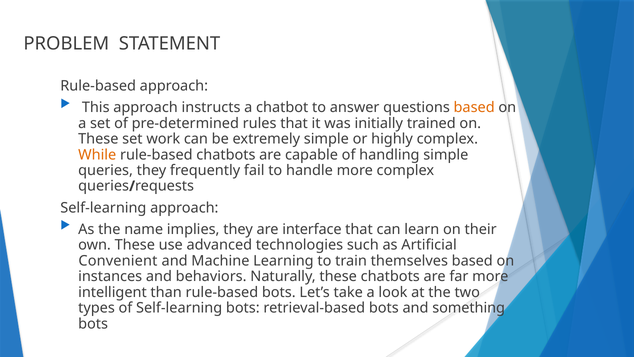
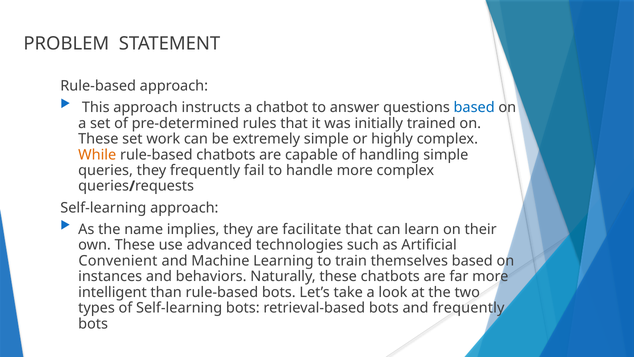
based at (474, 108) colour: orange -> blue
interface: interface -> facilitate
and something: something -> frequently
